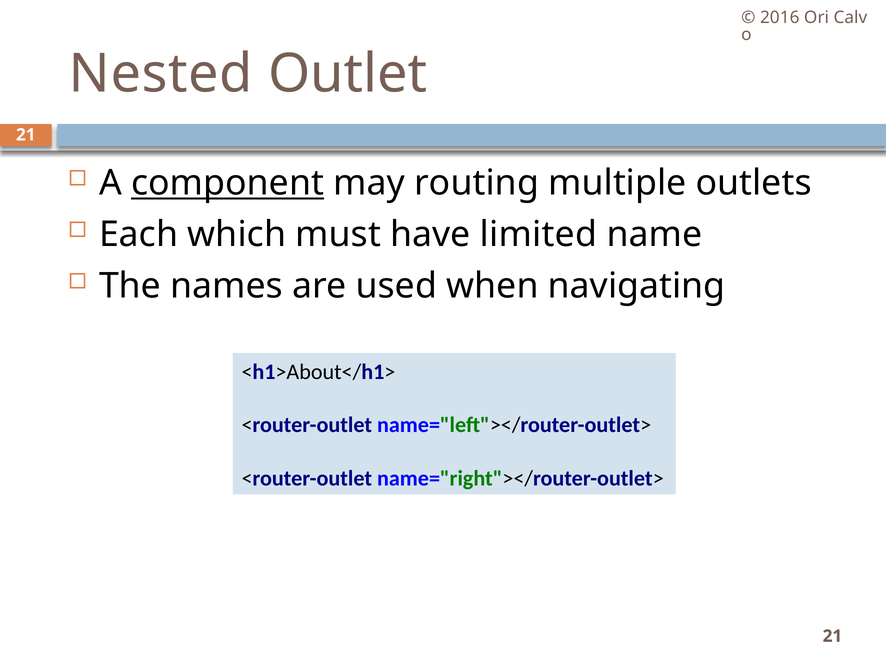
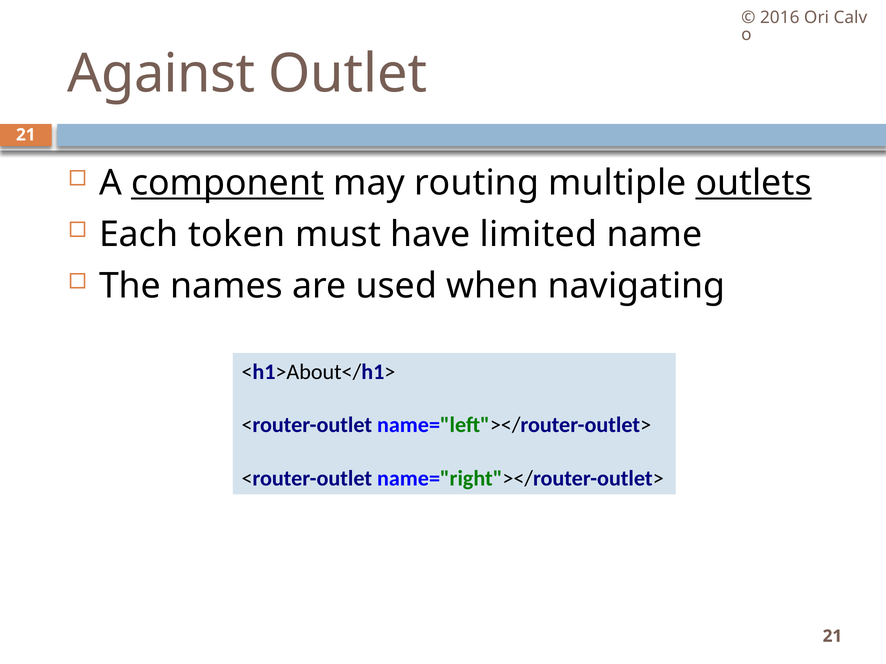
Nested: Nested -> Against
outlets underline: none -> present
which: which -> token
